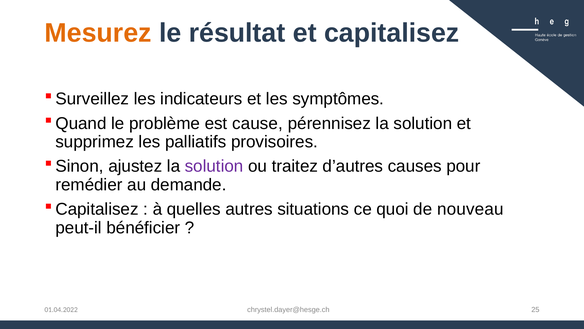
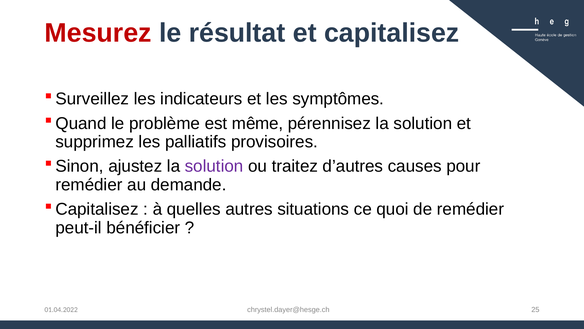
Mesurez colour: orange -> red
cause: cause -> même
de nouveau: nouveau -> remédier
